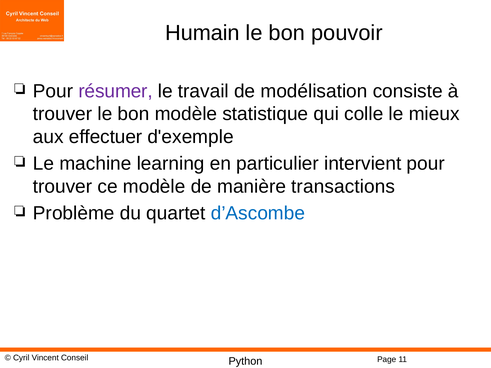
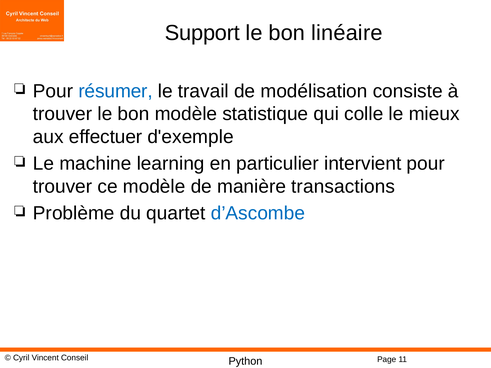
Humain: Humain -> Support
pouvoir: pouvoir -> linéaire
résumer colour: purple -> blue
